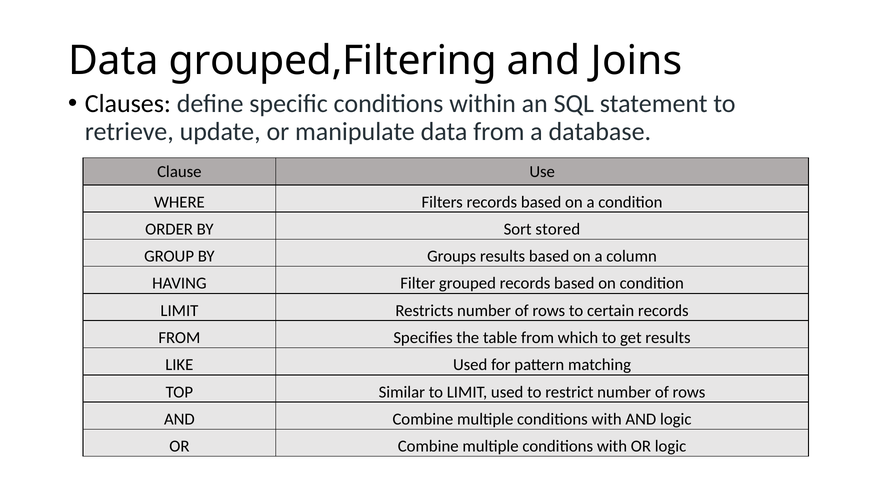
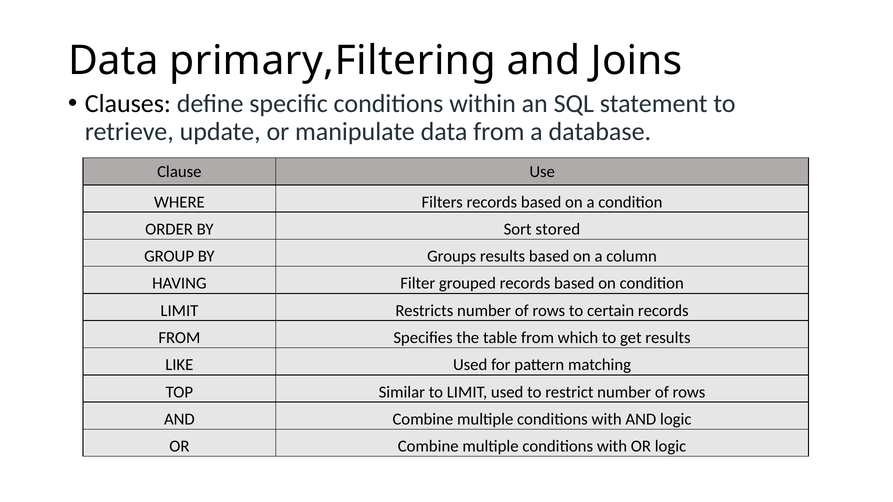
grouped,Filtering: grouped,Filtering -> primary,Filtering
